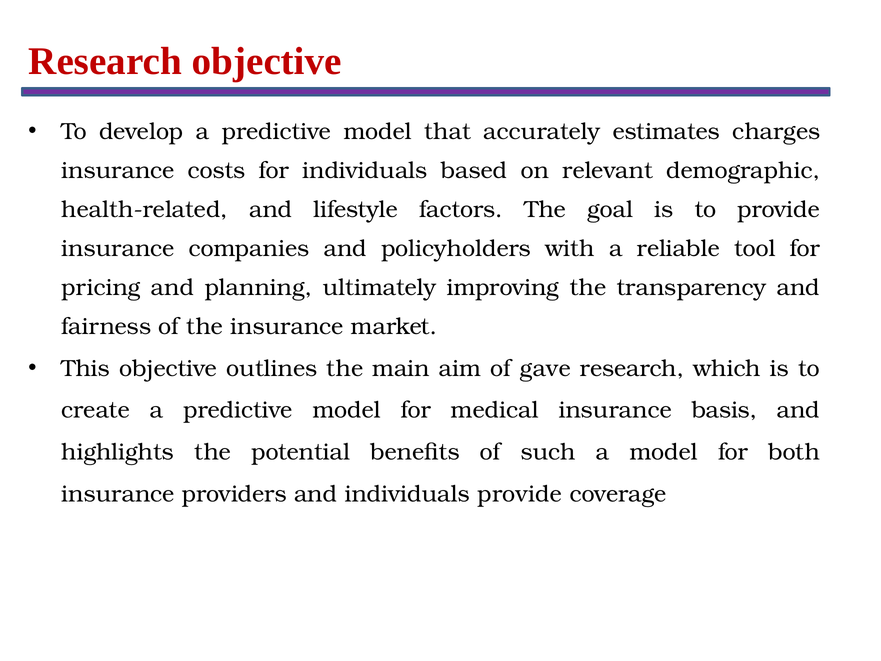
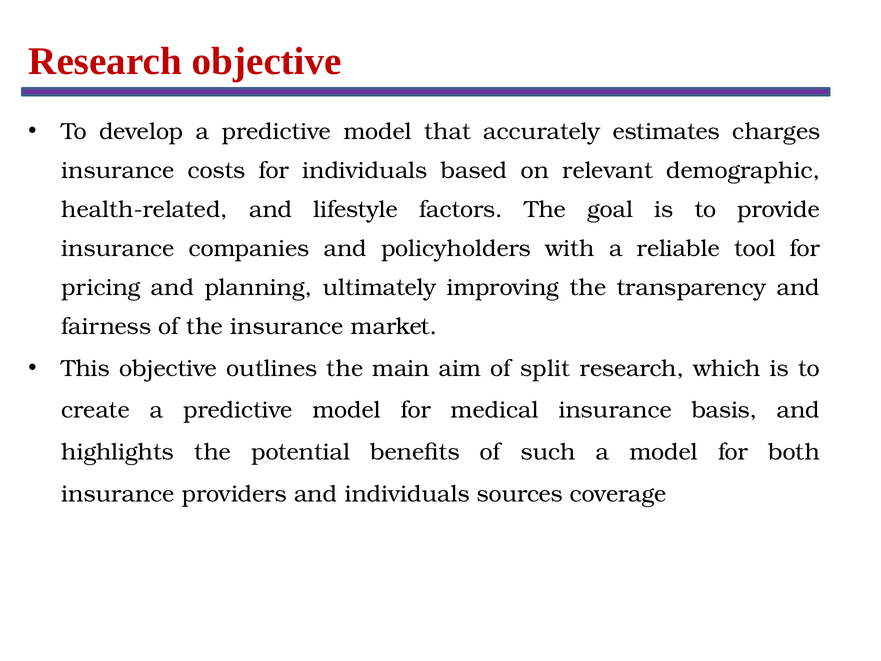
gave: gave -> split
individuals provide: provide -> sources
